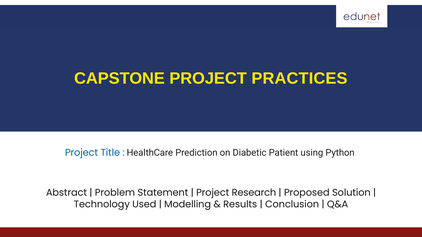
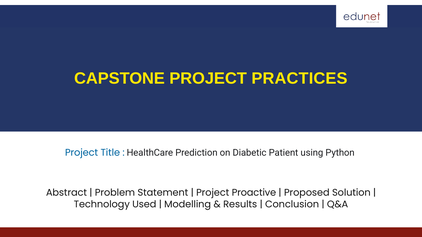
Research: Research -> Proactive
